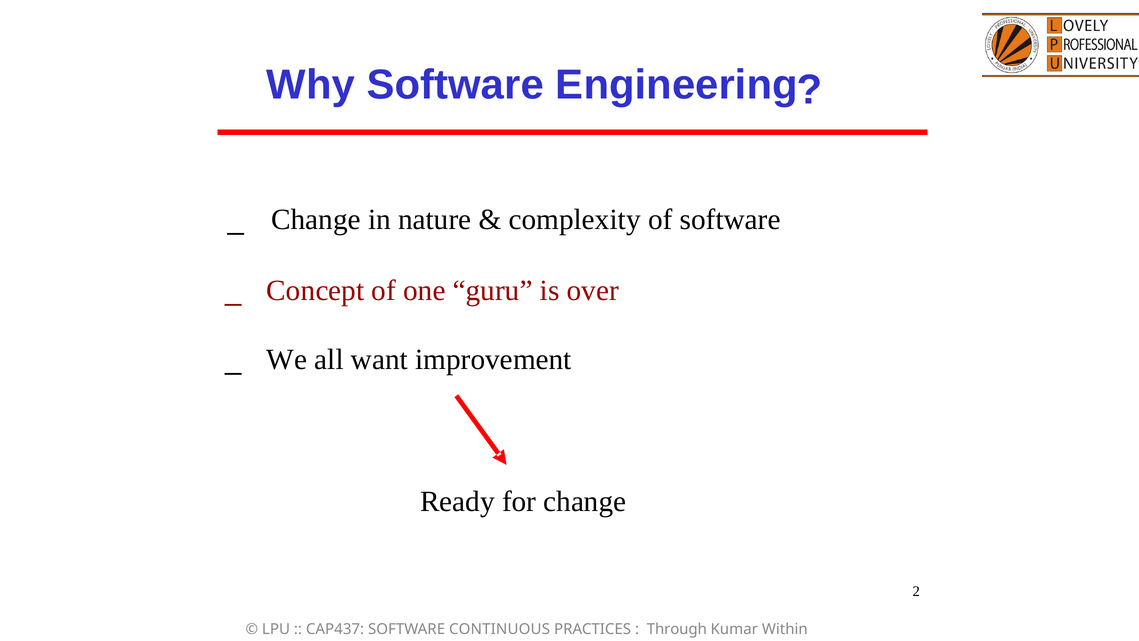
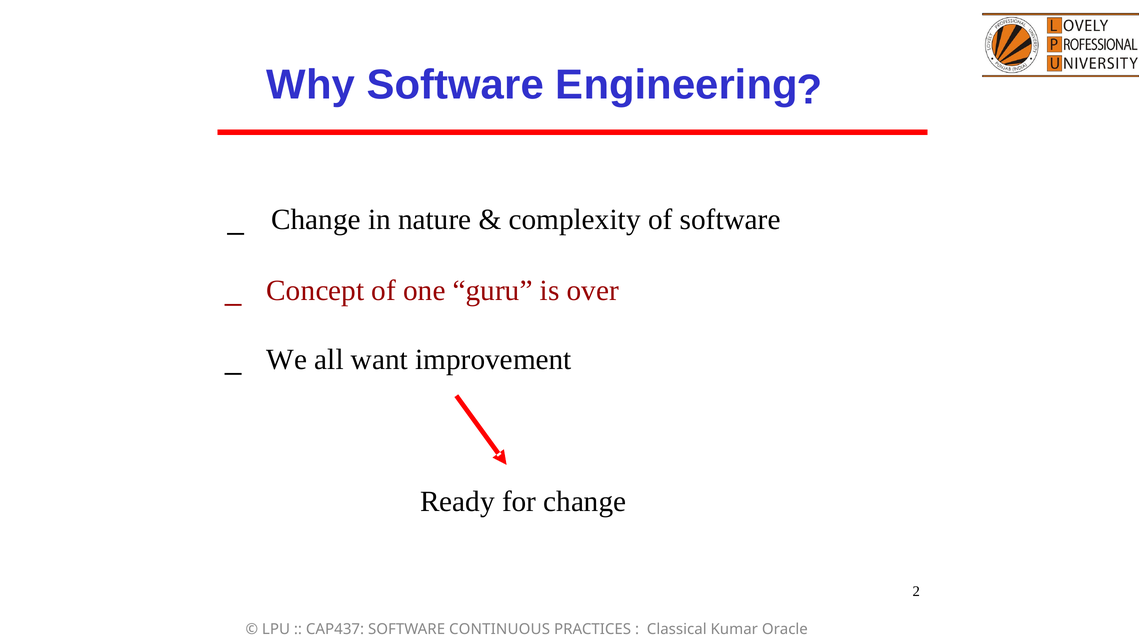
Through: Through -> Classical
Within: Within -> Oracle
